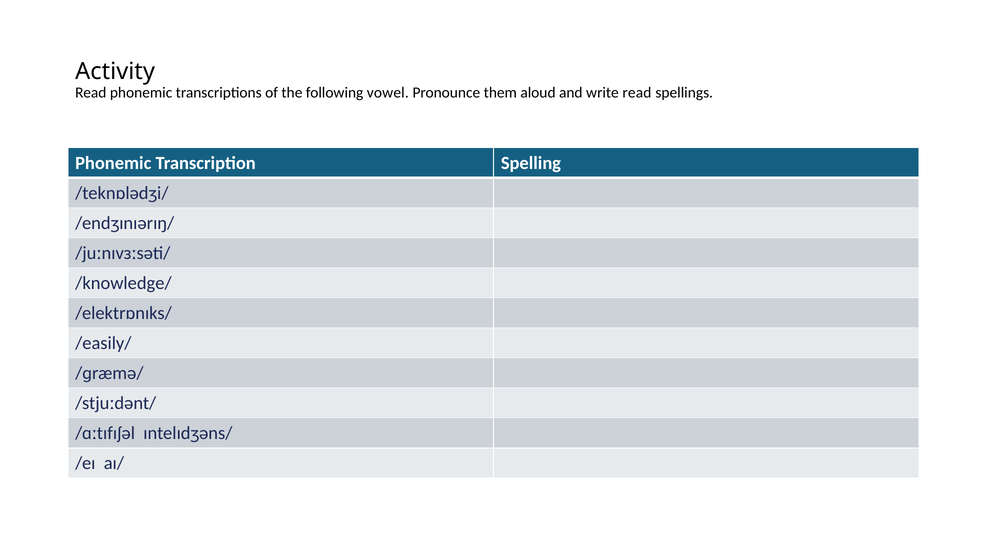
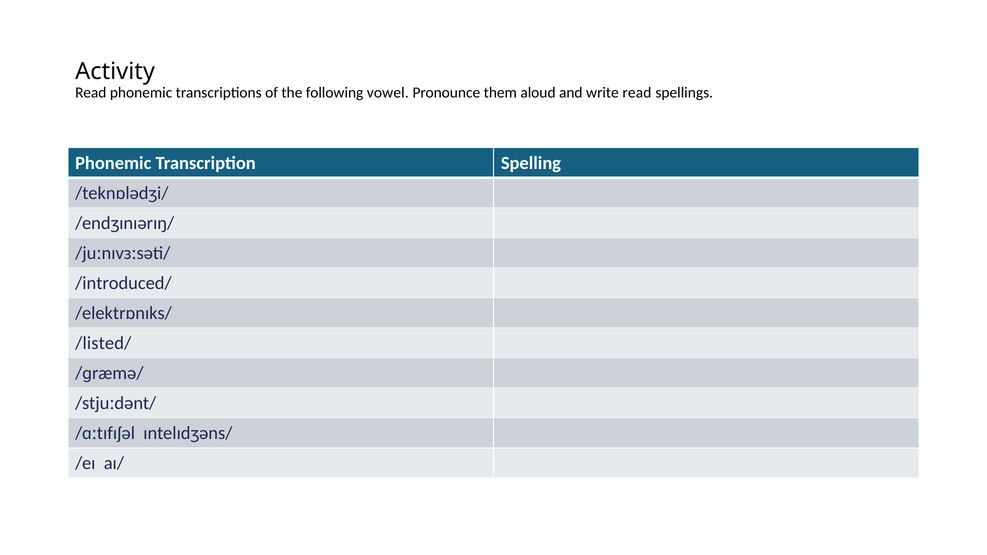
/knowledge/: /knowledge/ -> /introduced/
/easily/: /easily/ -> /listed/
